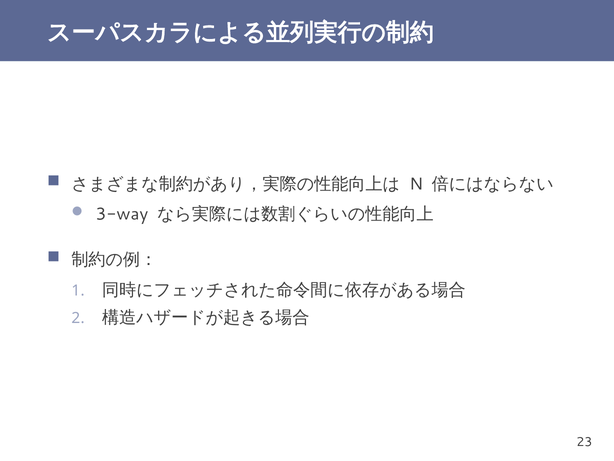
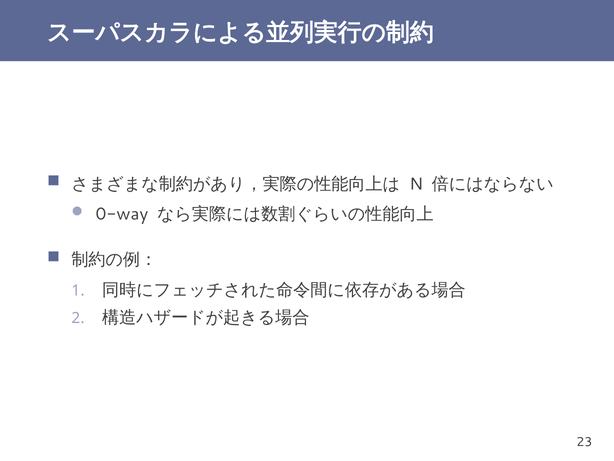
3-way: 3-way -> 0-way
